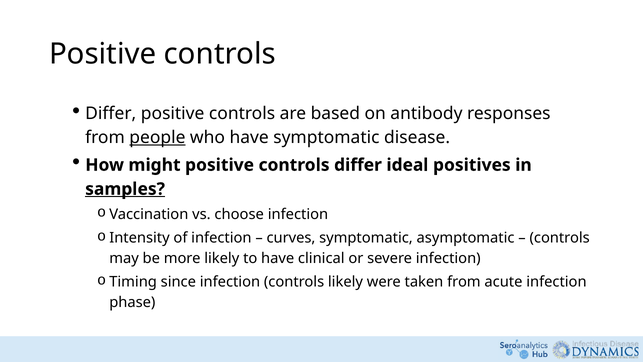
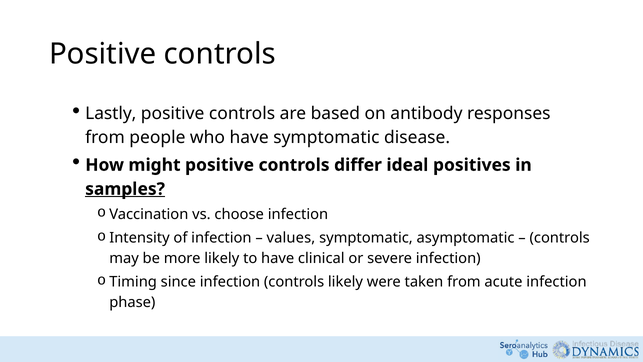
Differ at (111, 113): Differ -> Lastly
people underline: present -> none
curves: curves -> values
